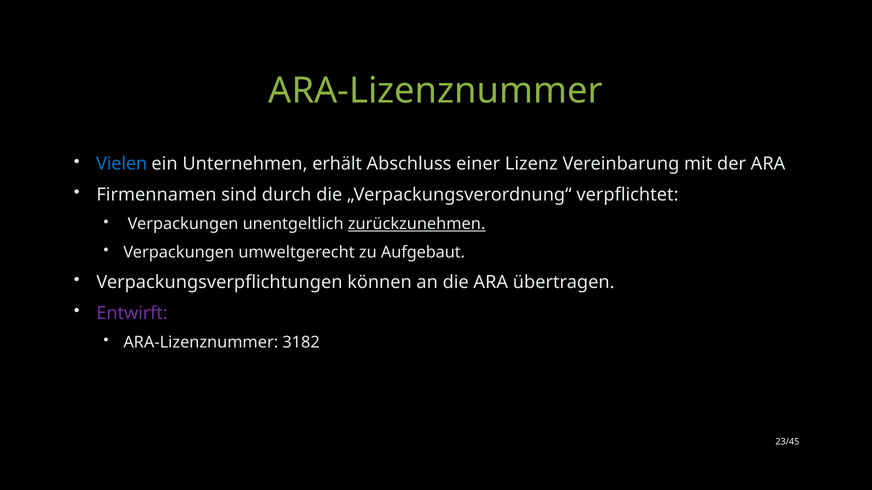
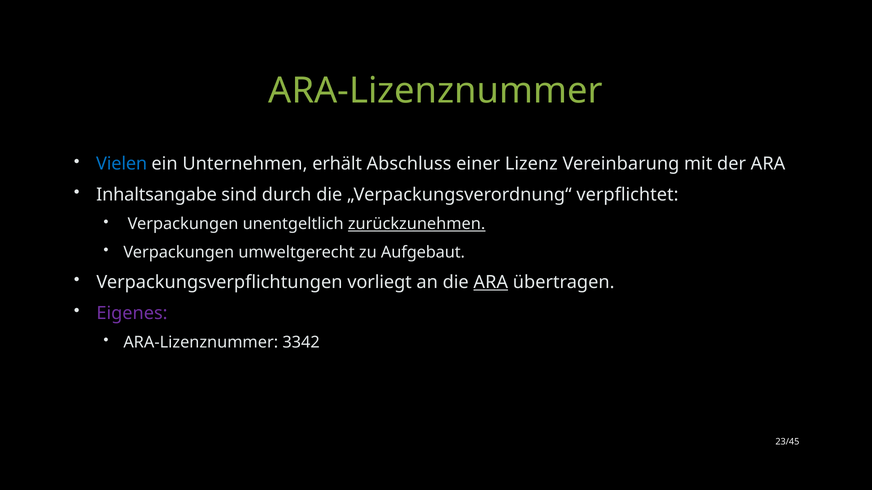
Firmennamen: Firmennamen -> Inhaltsangabe
können: können -> vorliegt
ARA at (491, 282) underline: none -> present
Entwirft: Entwirft -> Eigenes
3182: 3182 -> 3342
